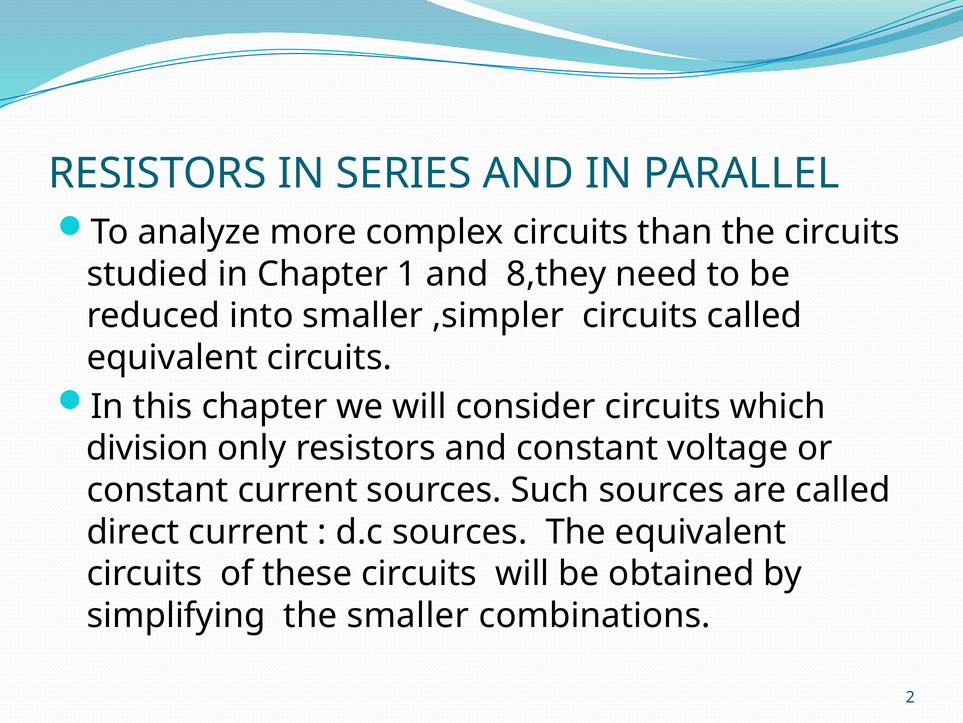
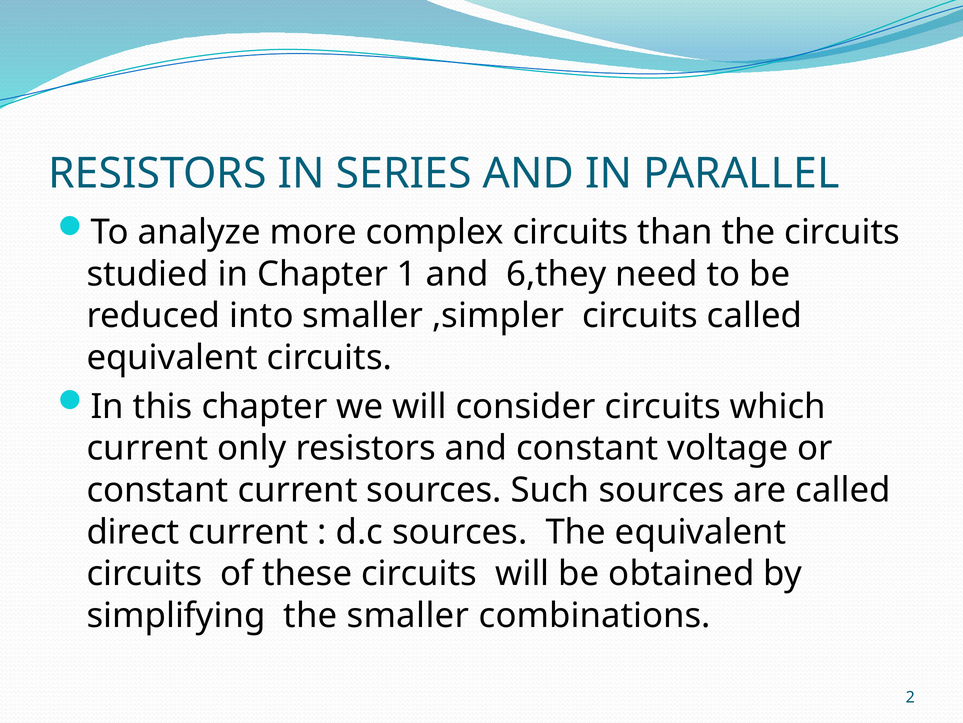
8,they: 8,they -> 6,they
division at (148, 448): division -> current
